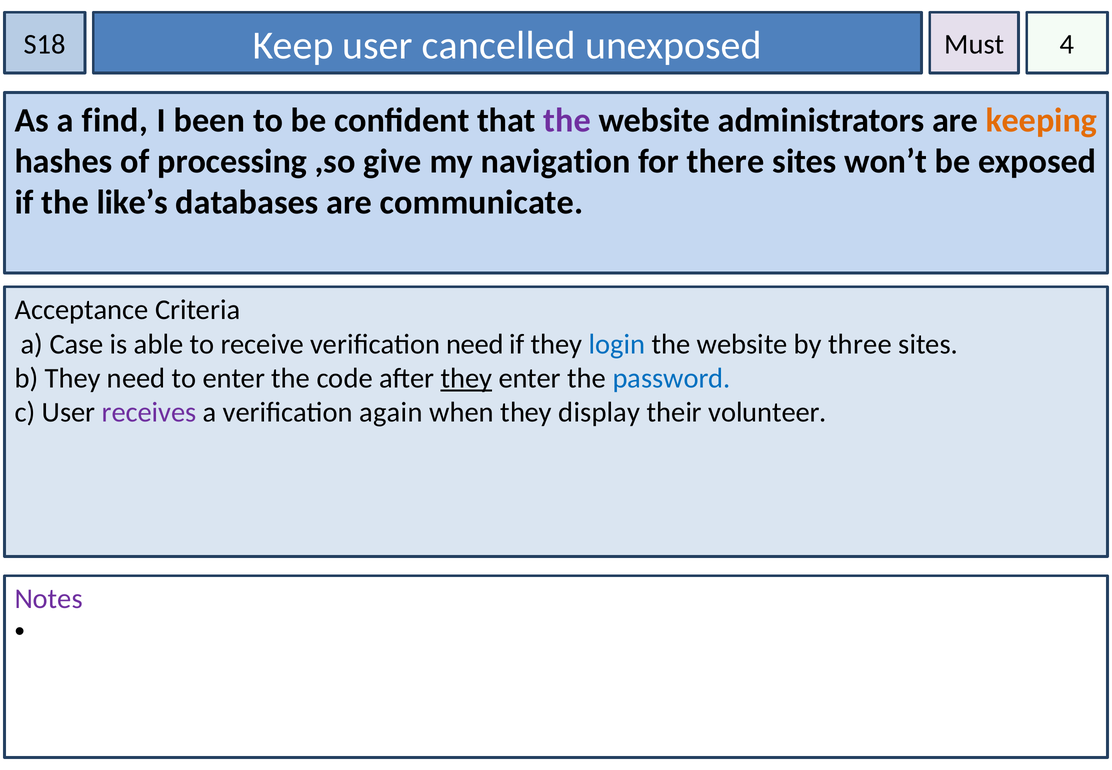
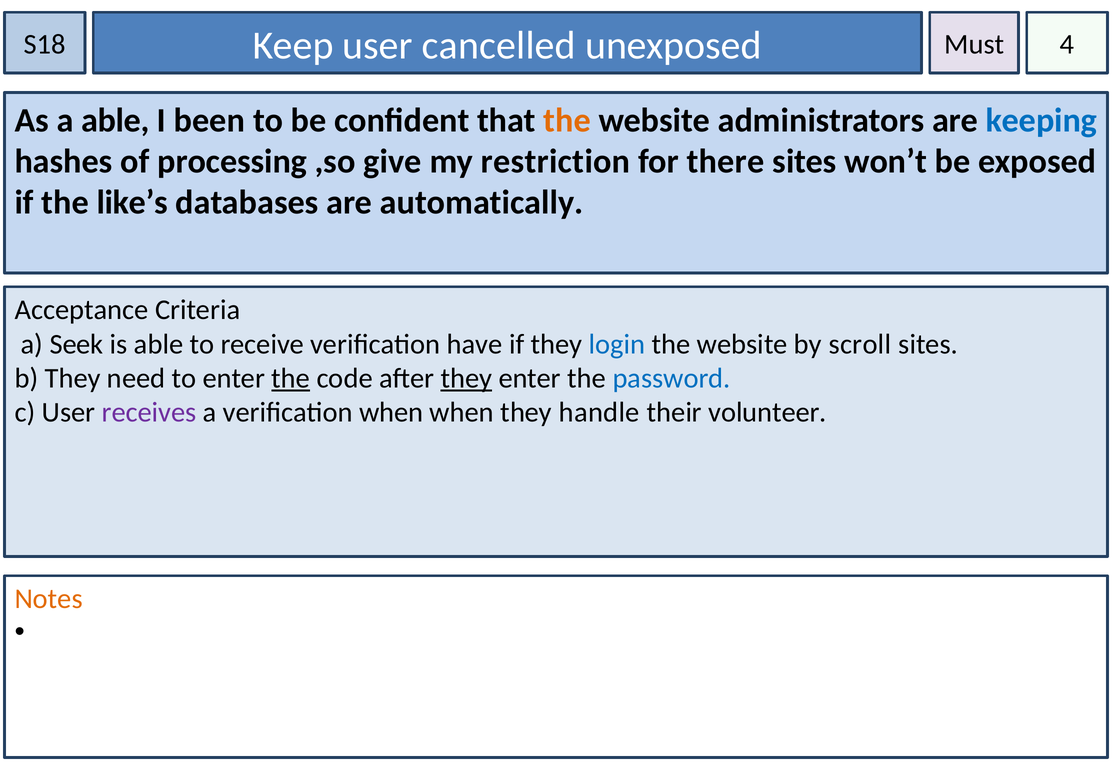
a find: find -> able
the at (567, 120) colour: purple -> orange
keeping colour: orange -> blue
navigation: navigation -> restriction
communicate: communicate -> automatically
Case: Case -> Seek
verification need: need -> have
three: three -> scroll
the at (291, 378) underline: none -> present
verification again: again -> when
display: display -> handle
Notes colour: purple -> orange
